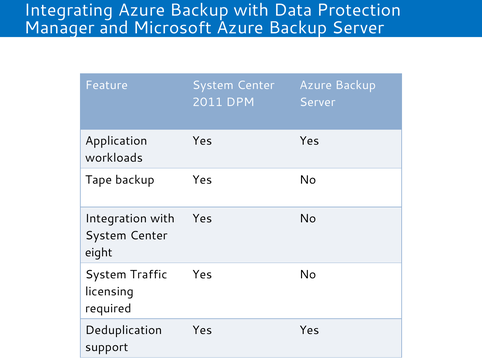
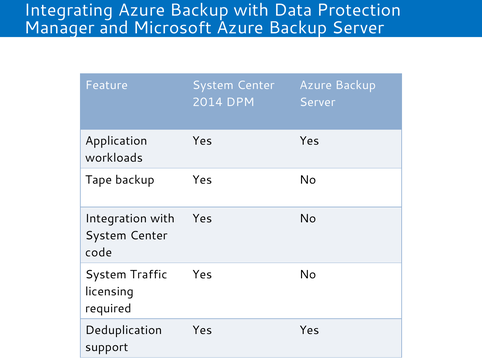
2011: 2011 -> 2014
eight: eight -> code
